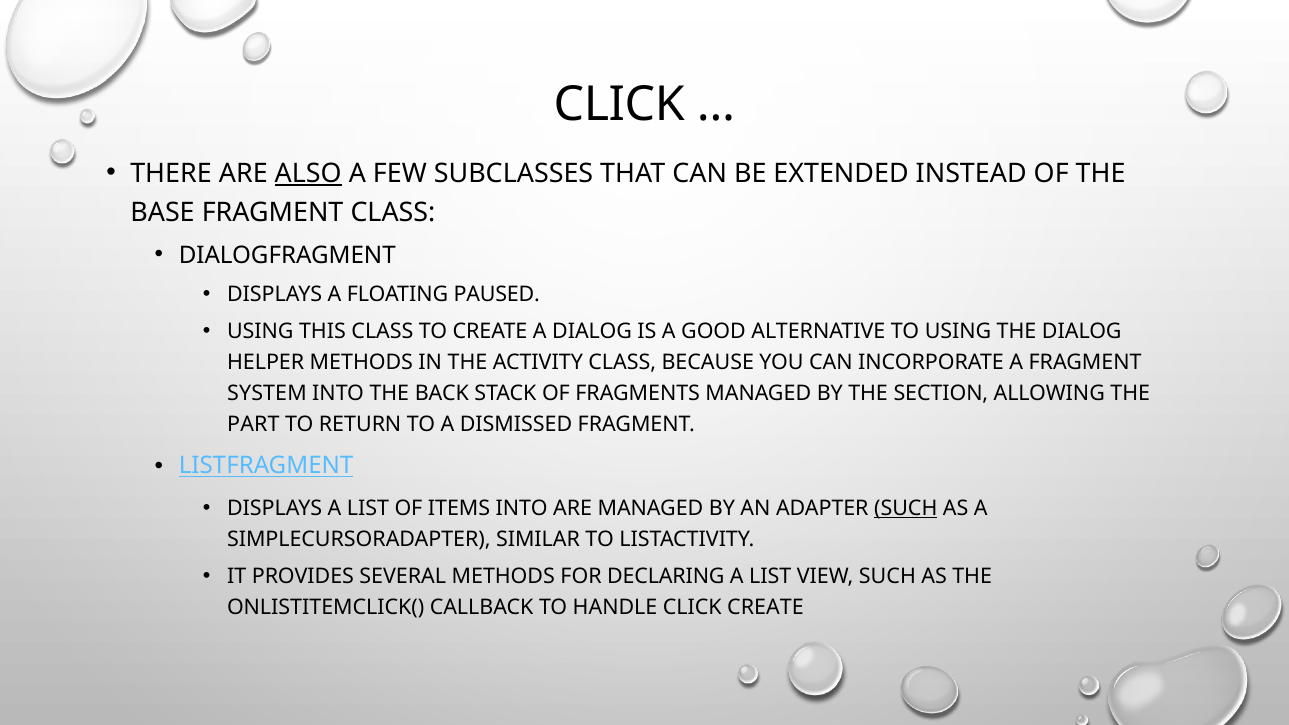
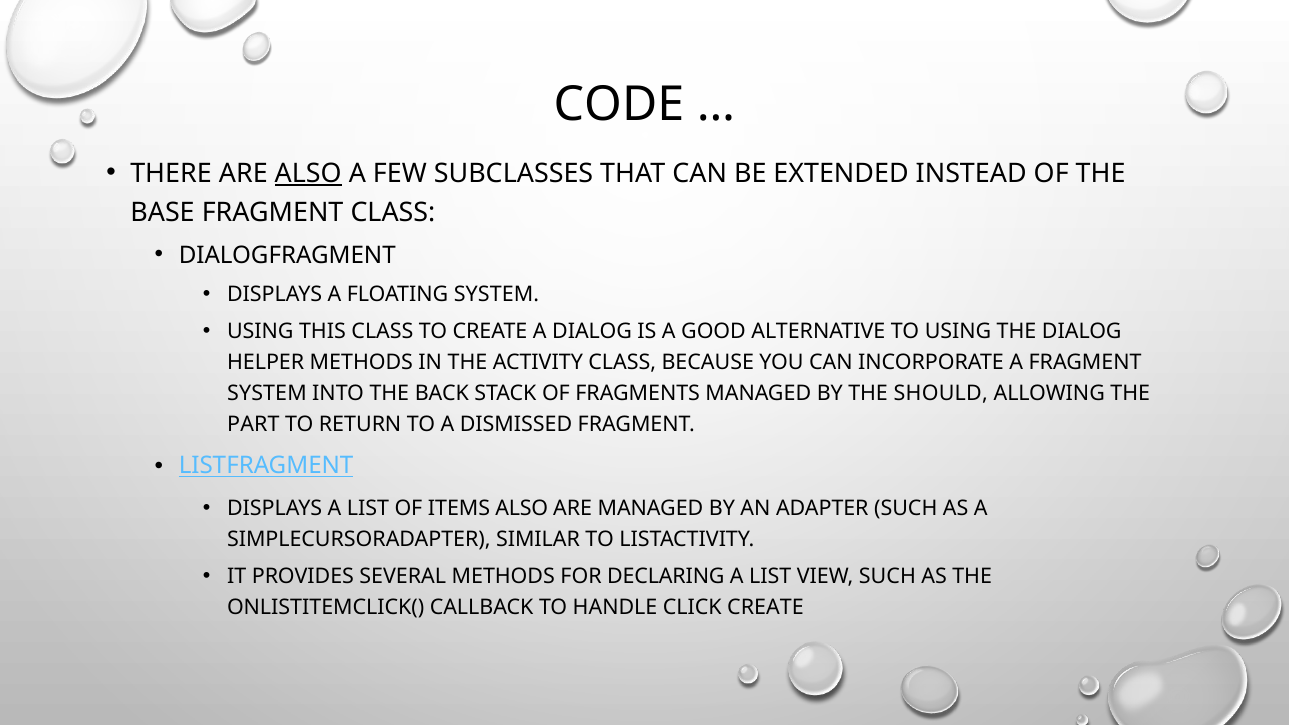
CLICK at (619, 105): CLICK -> CODE
FLOATING PAUSED: PAUSED -> SYSTEM
SECTION: SECTION -> SHOULD
ITEMS INTO: INTO -> ALSO
SUCH at (906, 508) underline: present -> none
